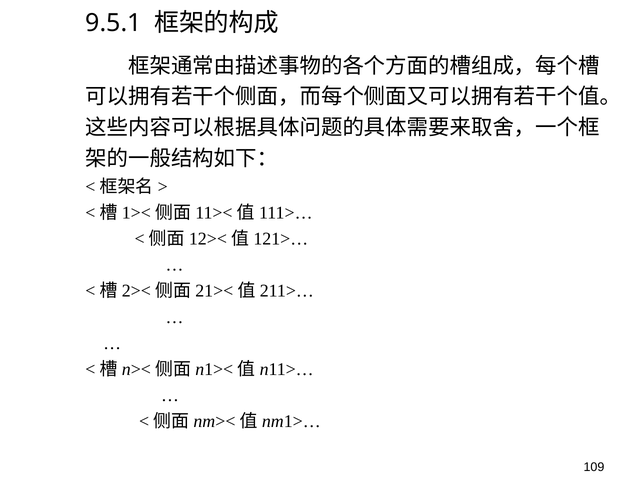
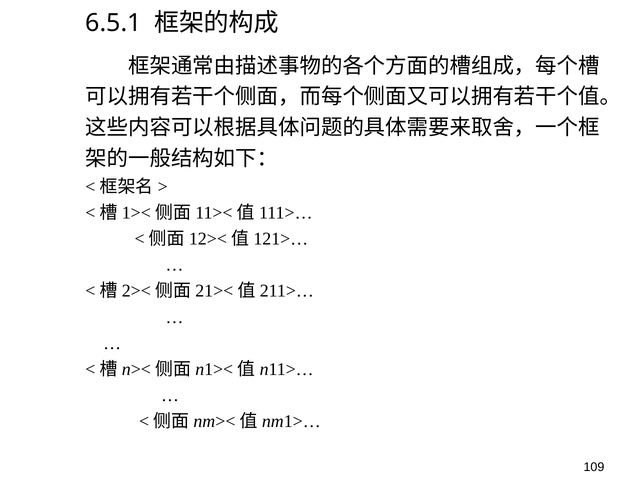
9.5.1: 9.5.1 -> 6.5.1
